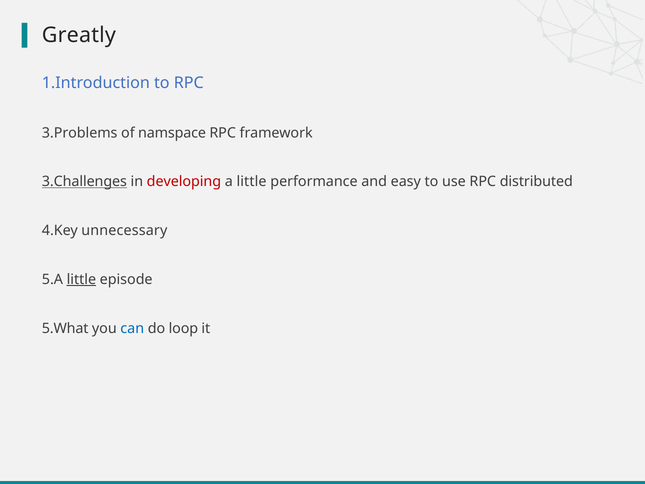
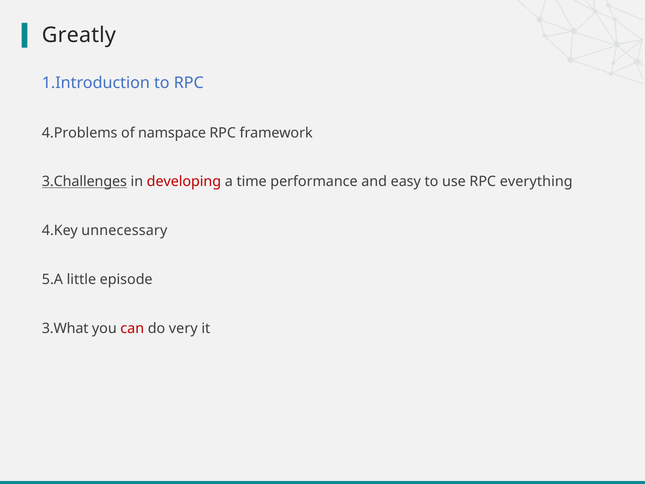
3.Problems: 3.Problems -> 4.Problems
a little: little -> time
distributed: distributed -> everything
little at (81, 279) underline: present -> none
5.What: 5.What -> 3.What
can colour: blue -> red
loop: loop -> very
